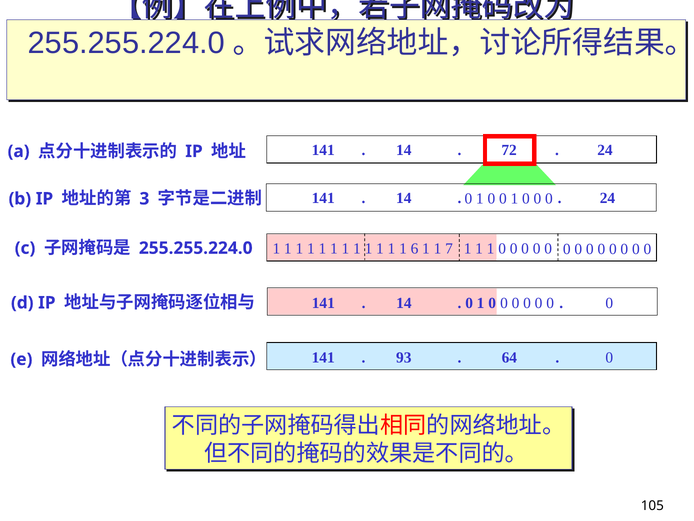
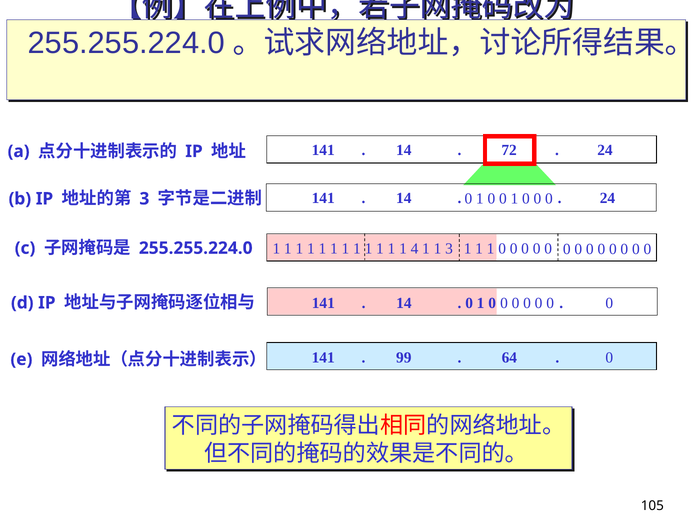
6: 6 -> 4
1 7: 7 -> 3
93: 93 -> 99
